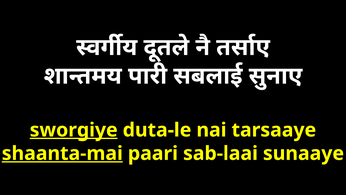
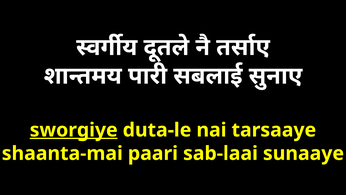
shaanta-mai underline: present -> none
